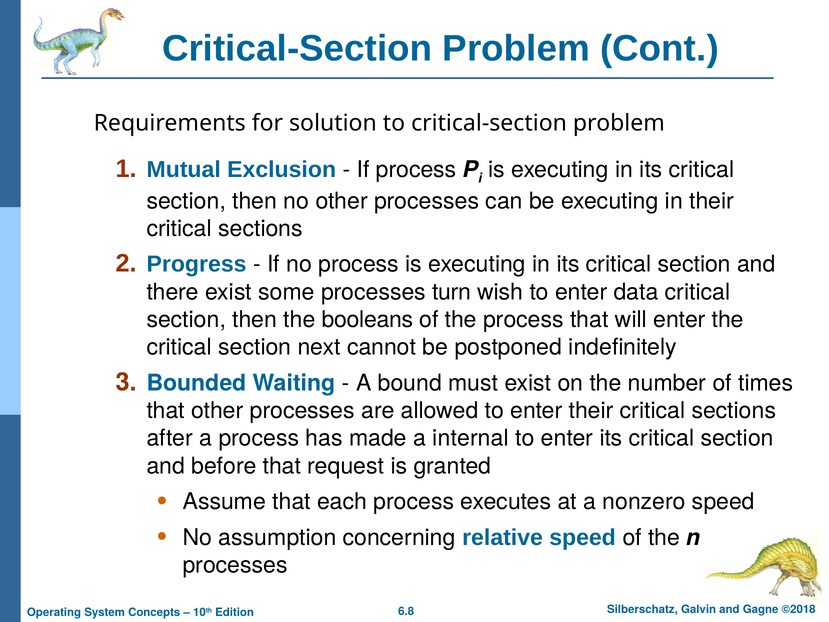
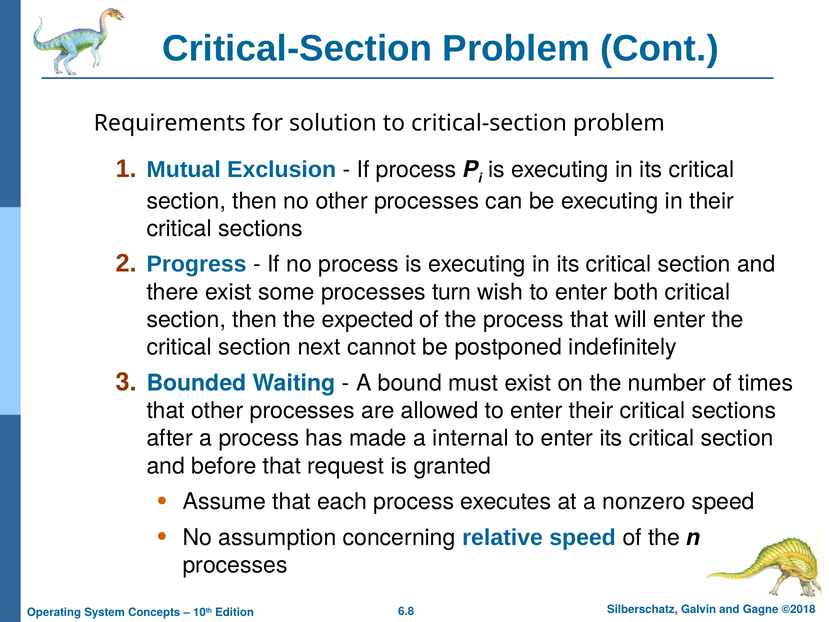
data: data -> both
booleans: booleans -> expected
